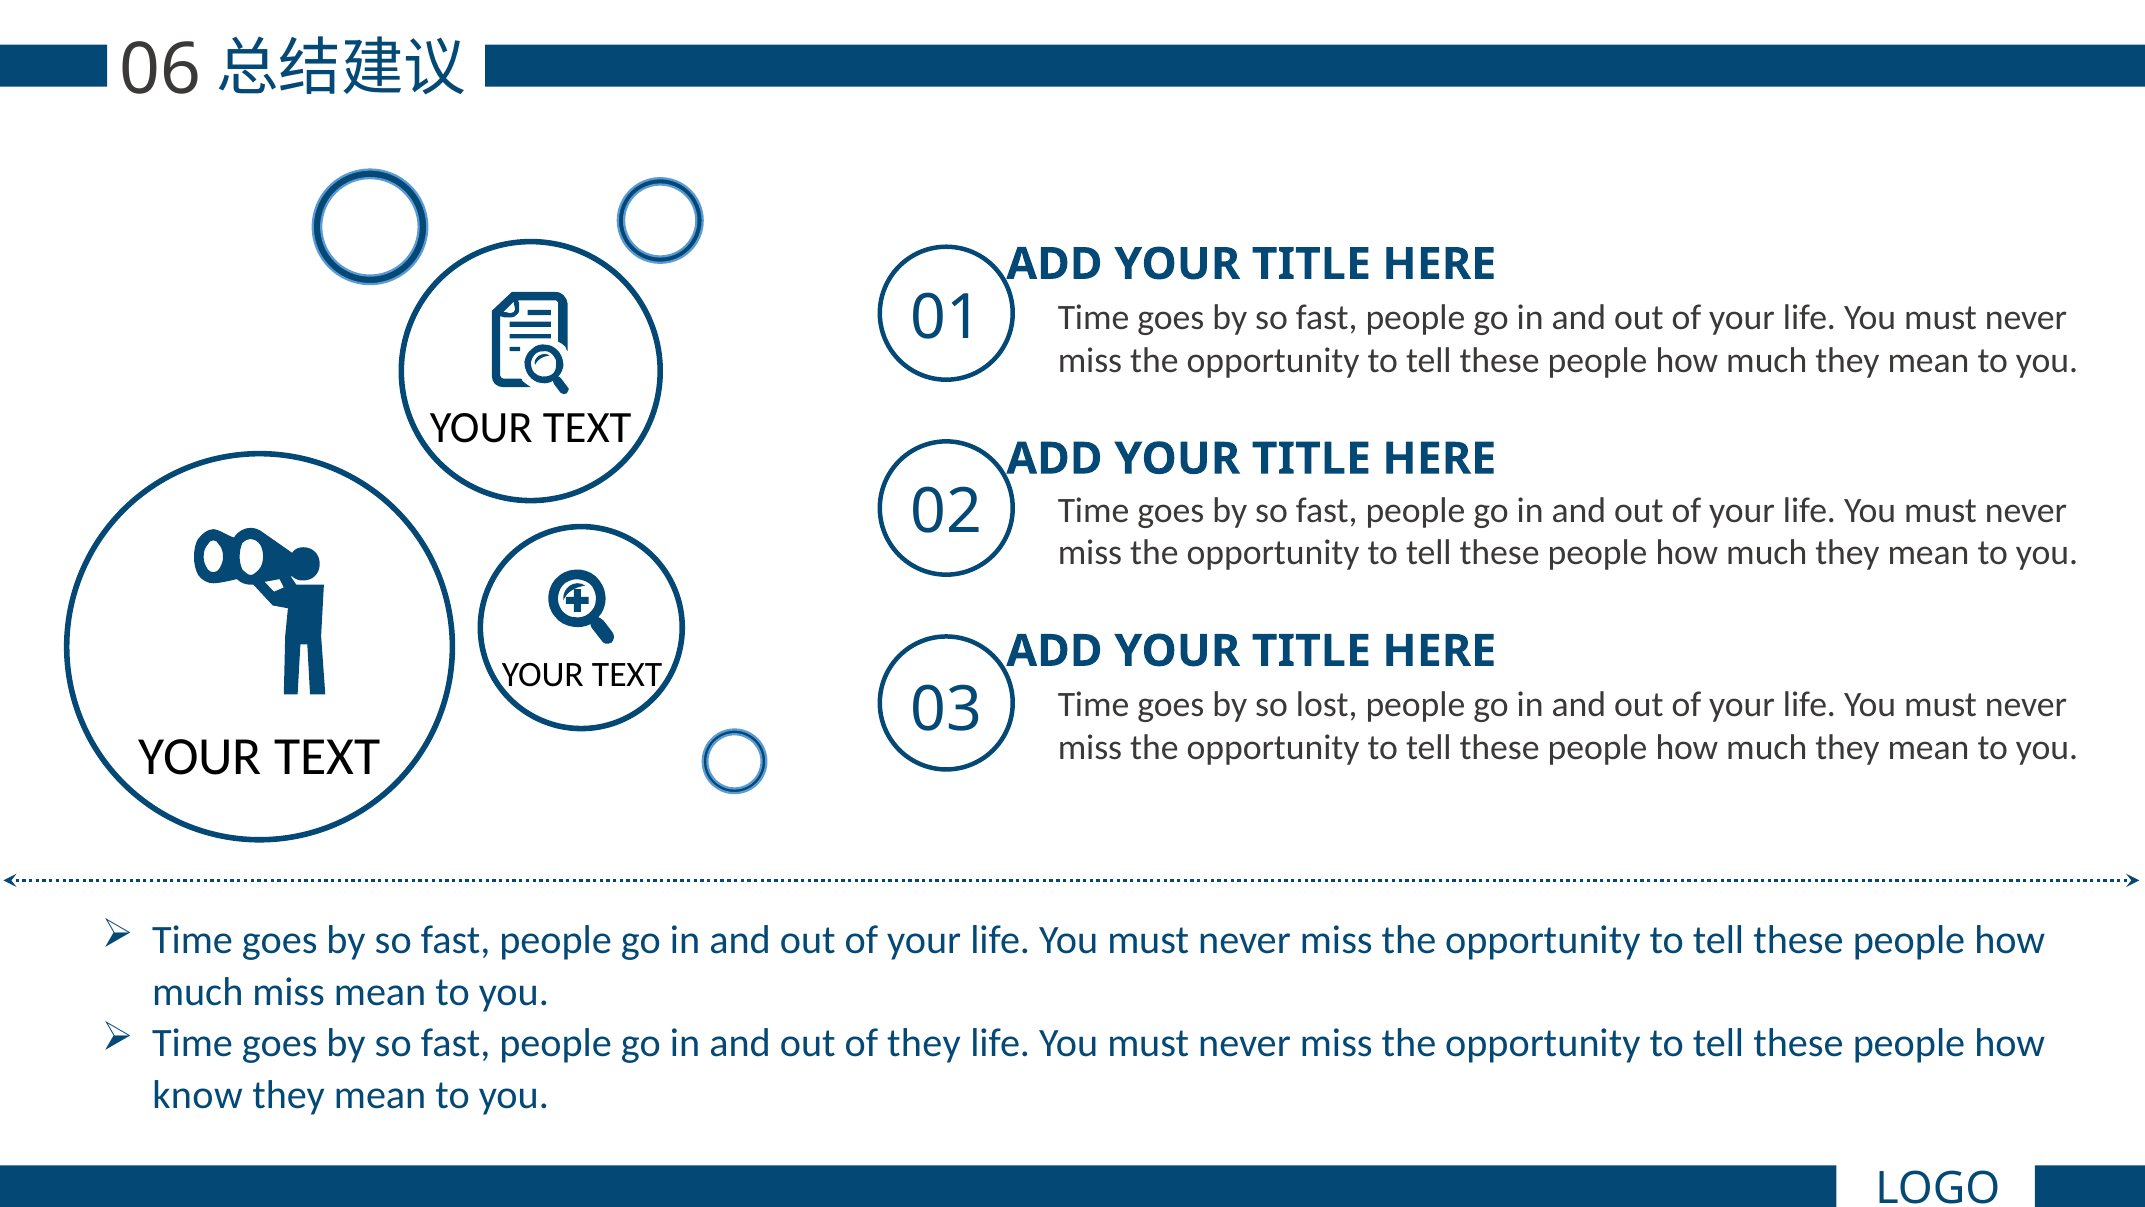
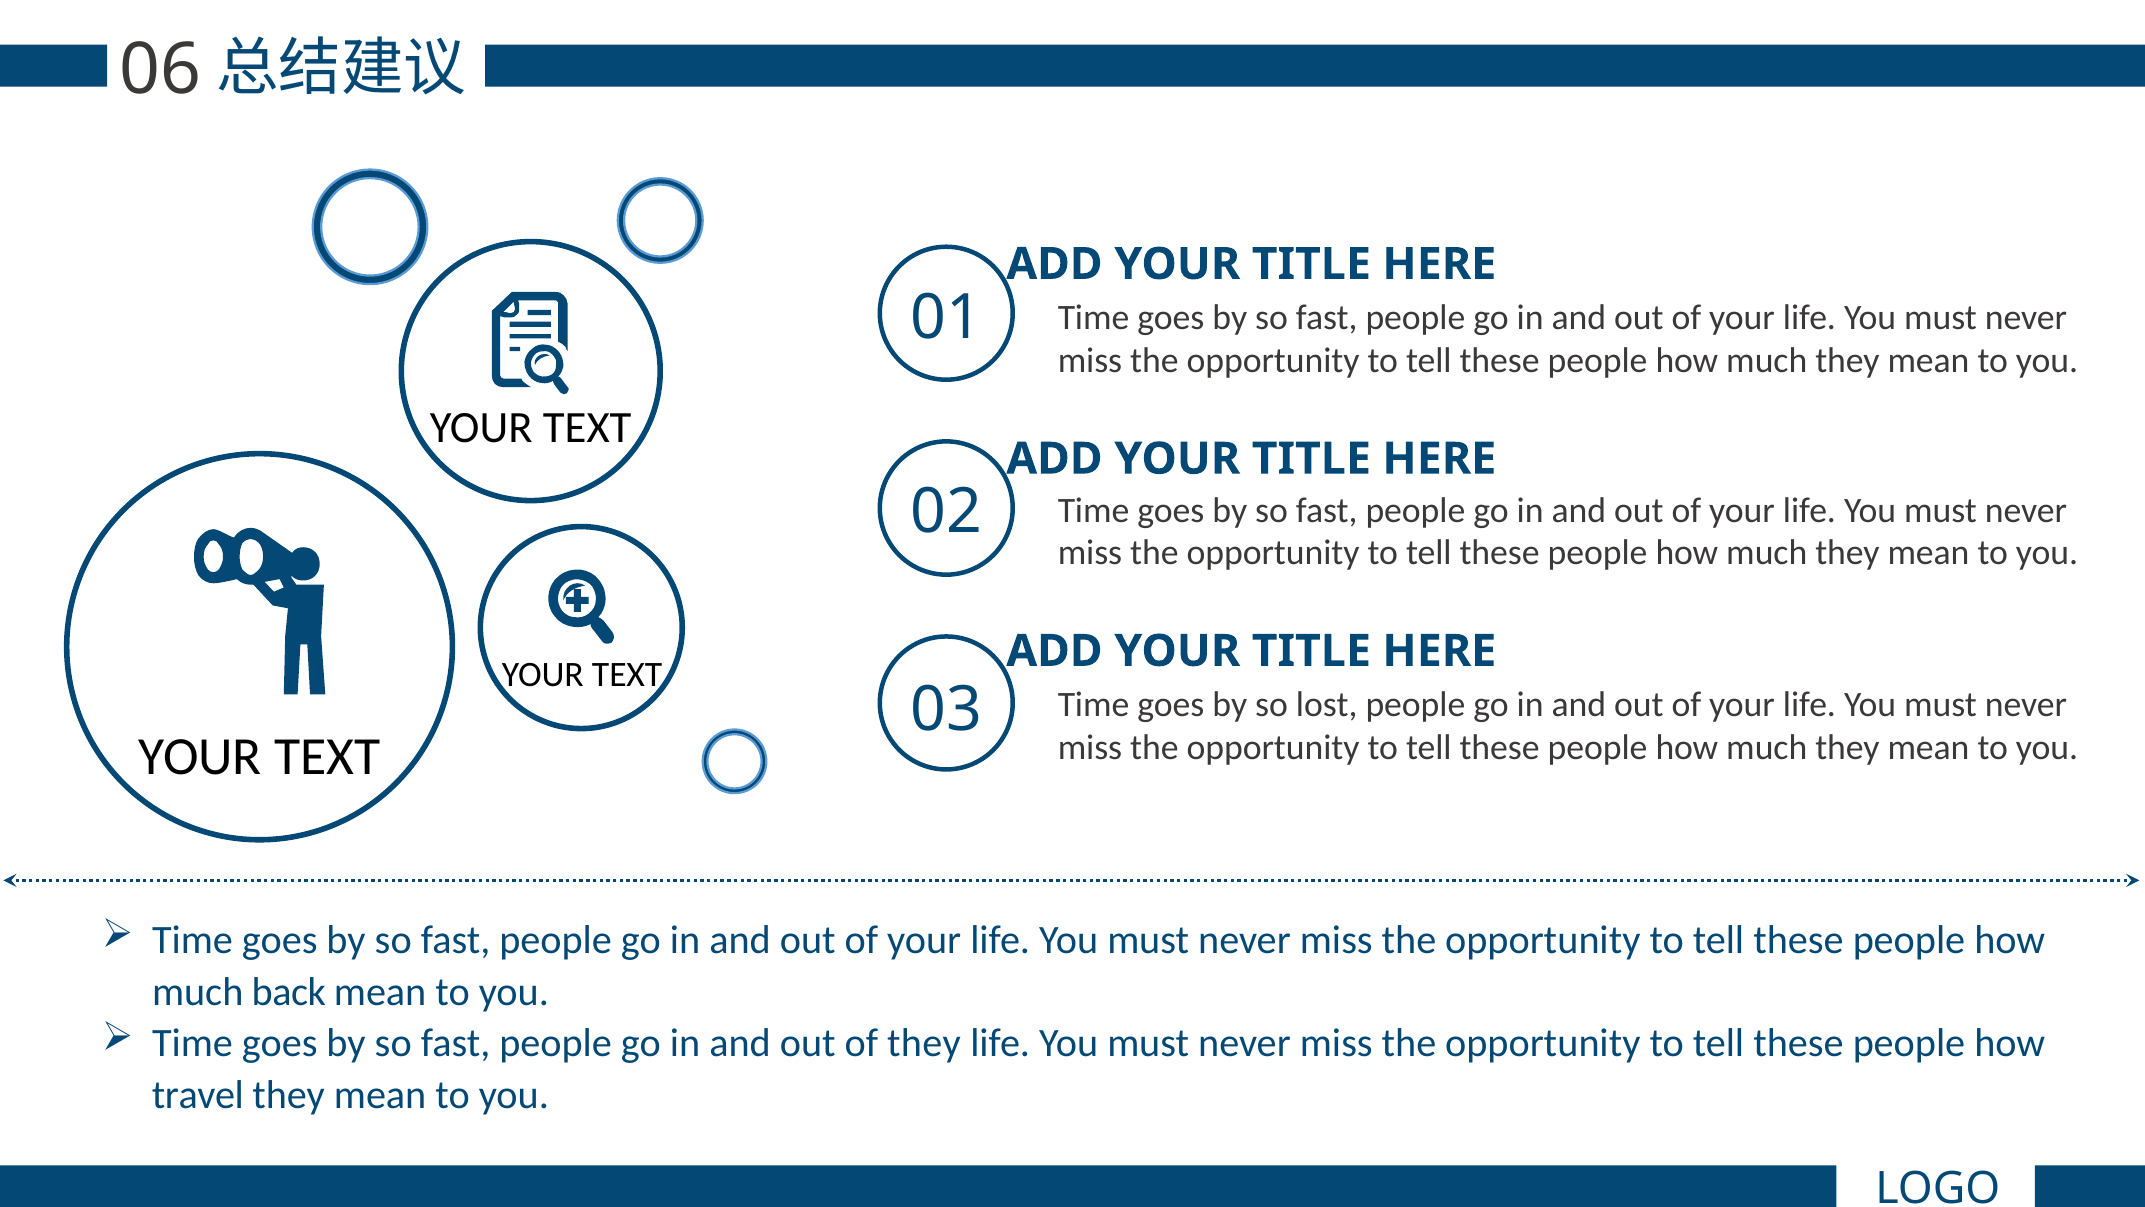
much miss: miss -> back
know: know -> travel
